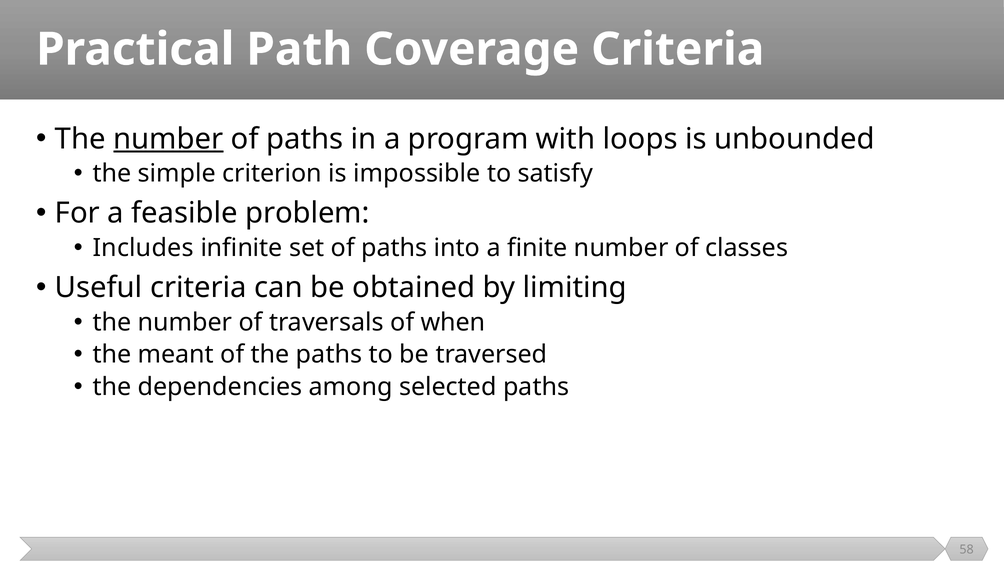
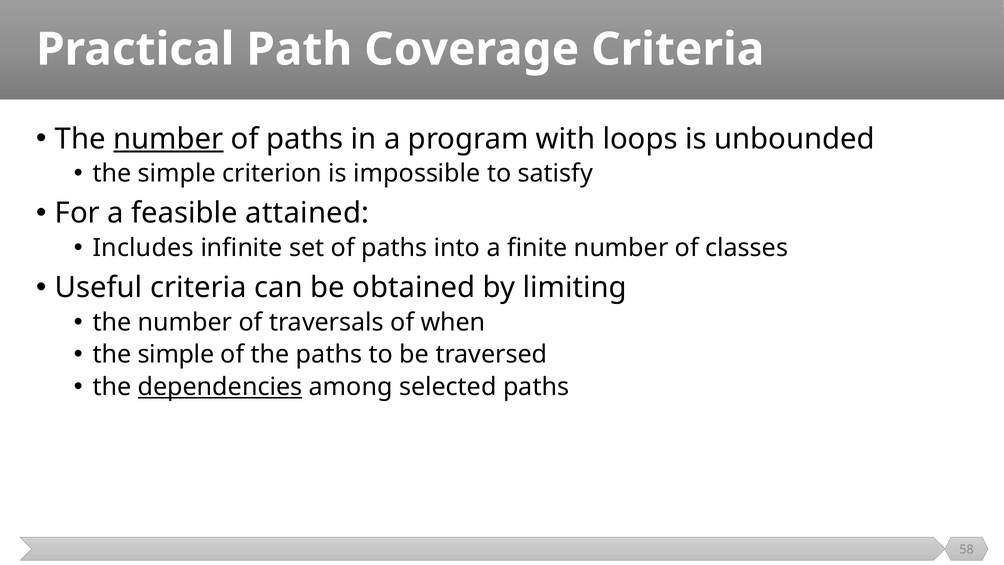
problem: problem -> attained
meant at (176, 355): meant -> simple
dependencies underline: none -> present
